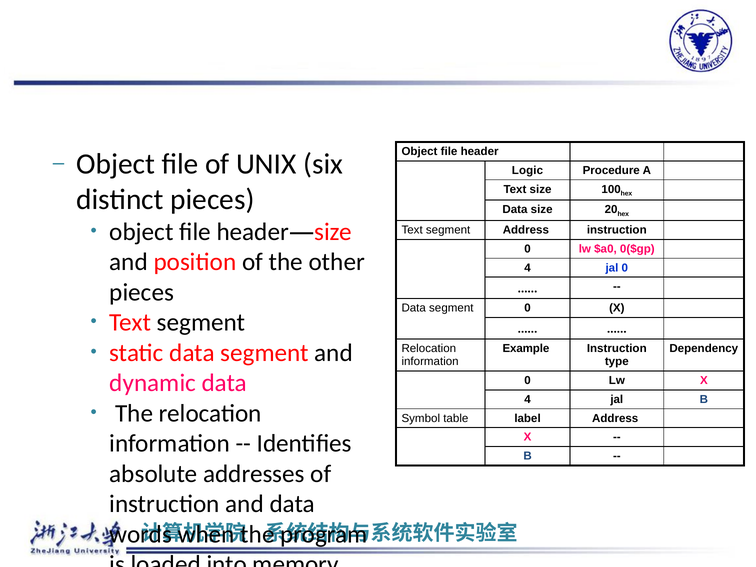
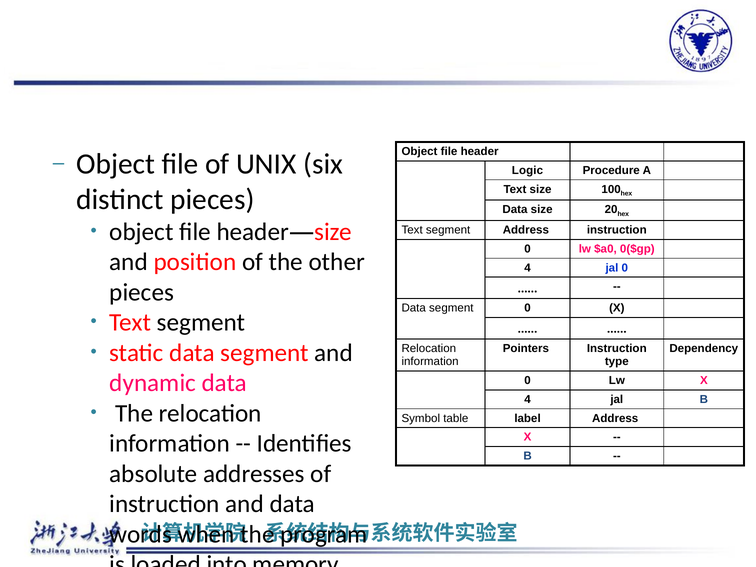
Example: Example -> Pointers
